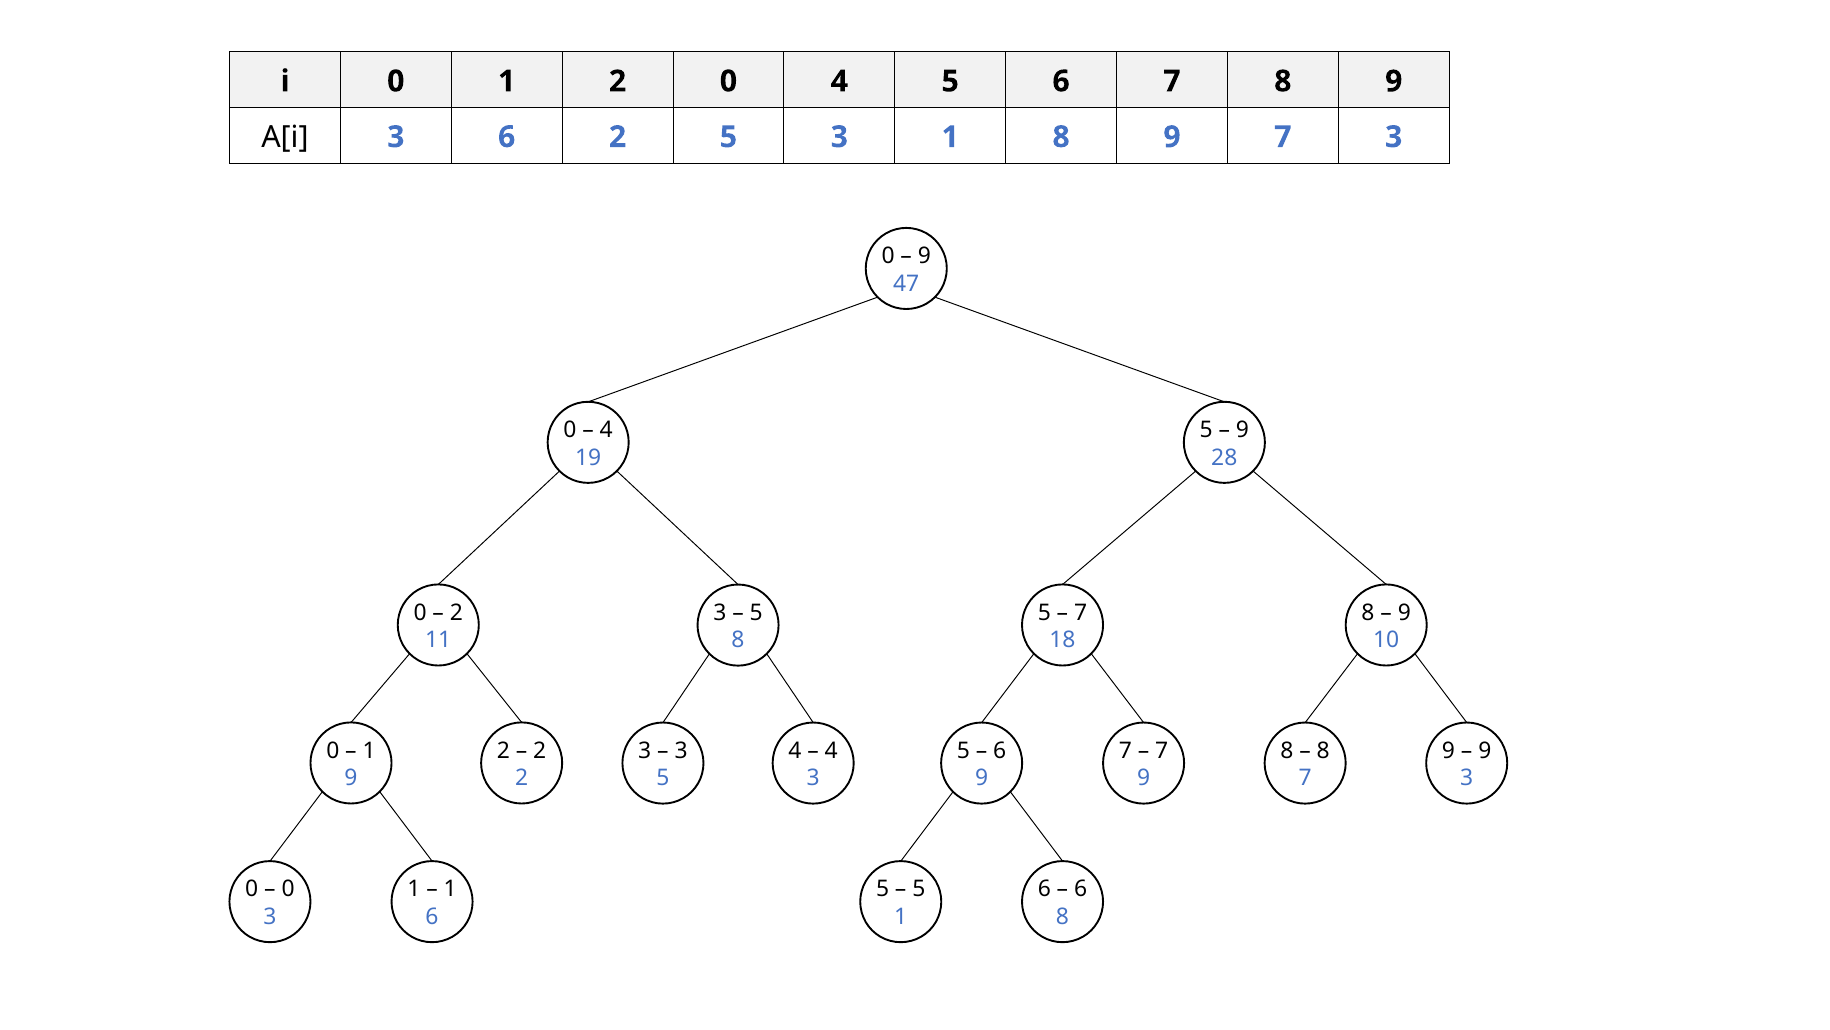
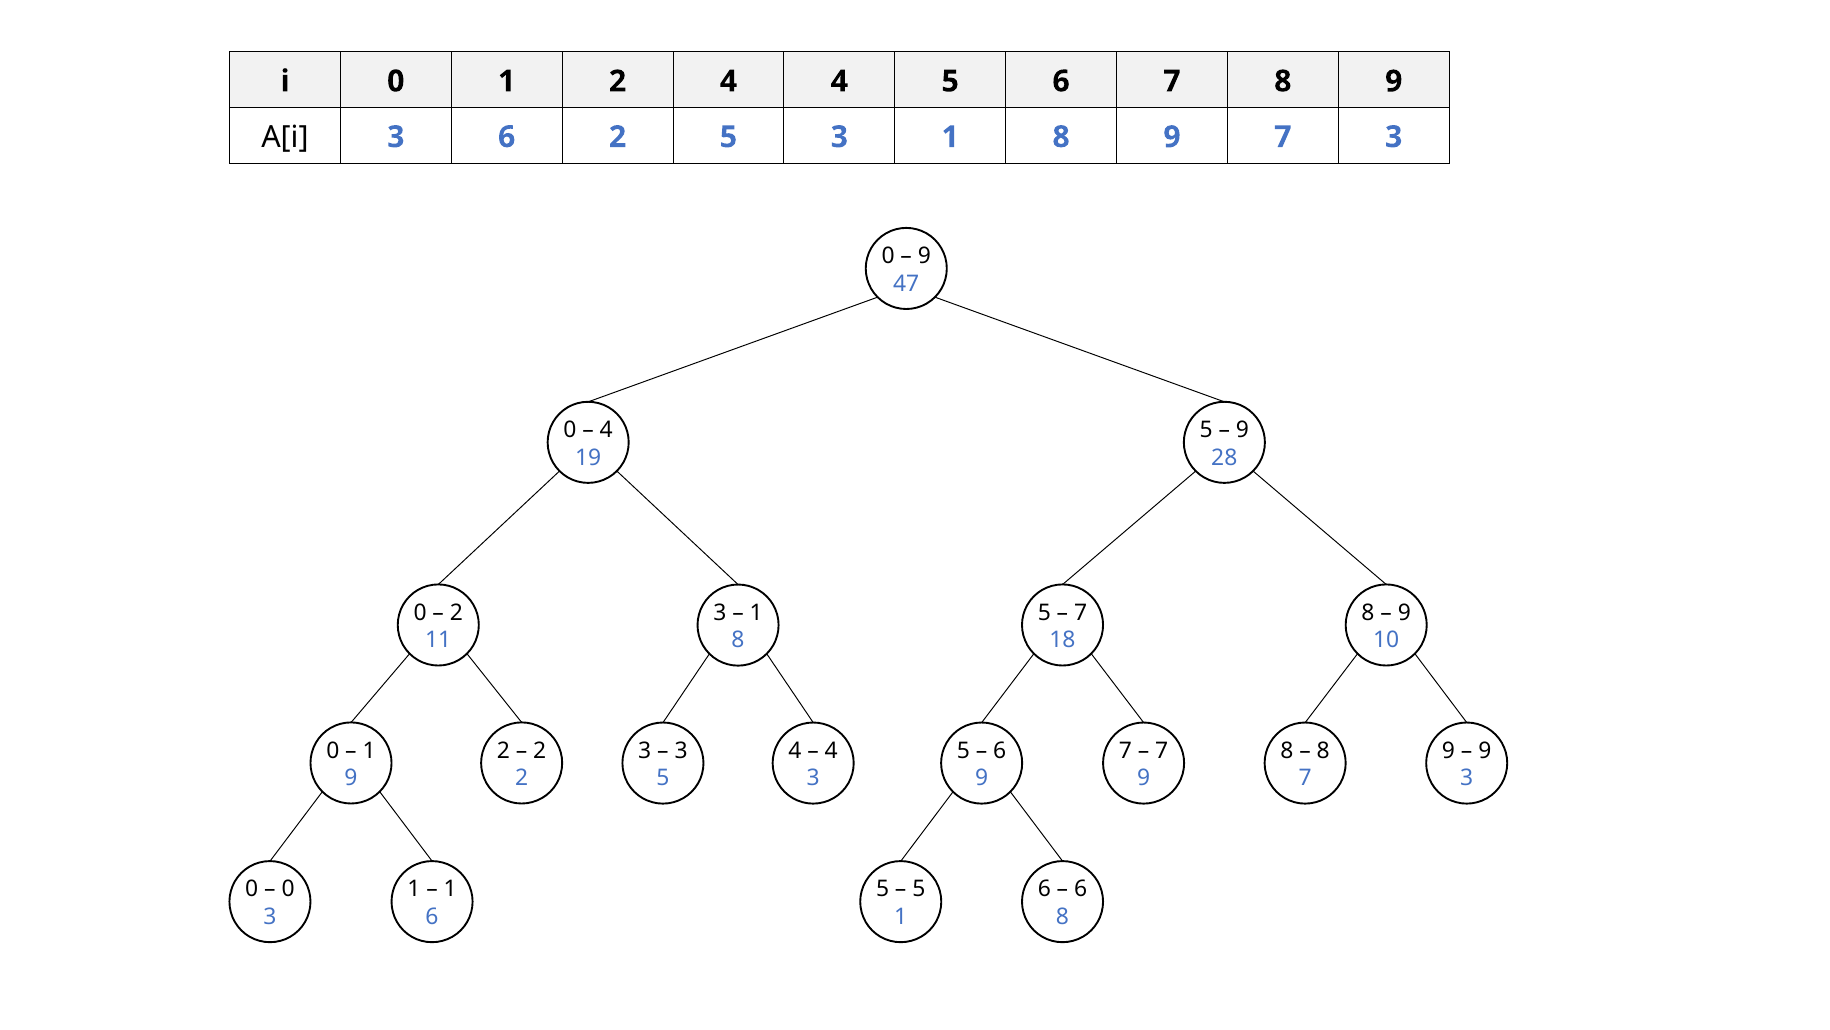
1 2 0: 0 -> 4
5 at (756, 613): 5 -> 1
